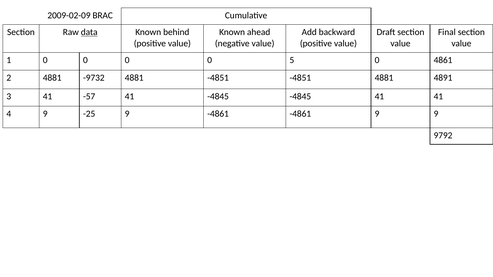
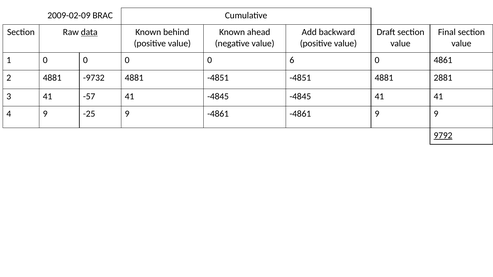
5: 5 -> 6
4891: 4891 -> 2881
9792 underline: none -> present
